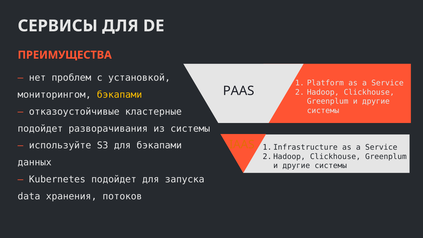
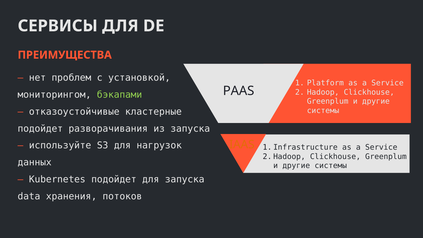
бэкапами at (120, 95) colour: yellow -> light green
из системы: системы -> запуска
для бэкапами: бэкапами -> нагрузок
